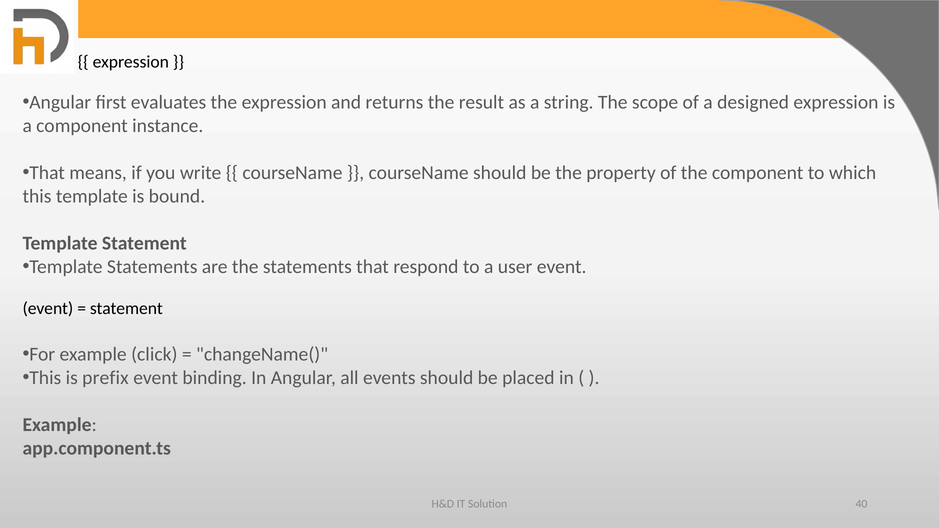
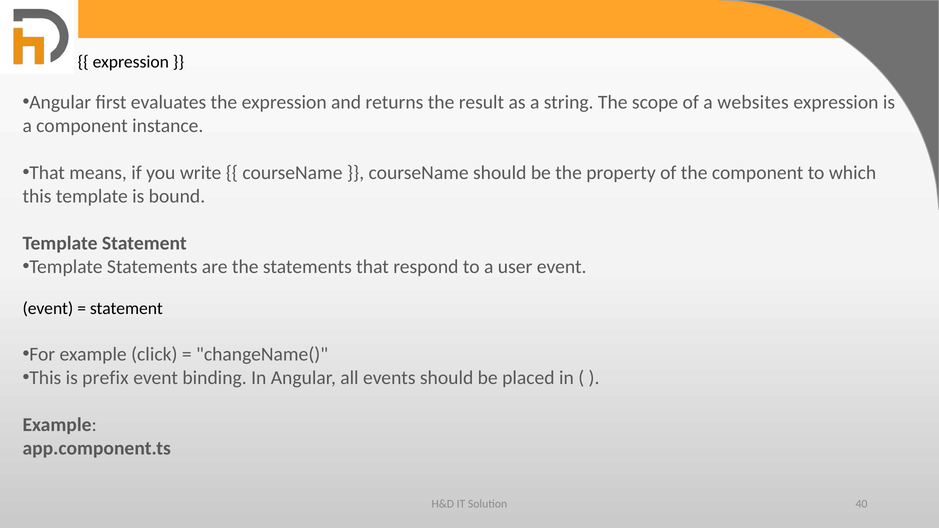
designed: designed -> websites
